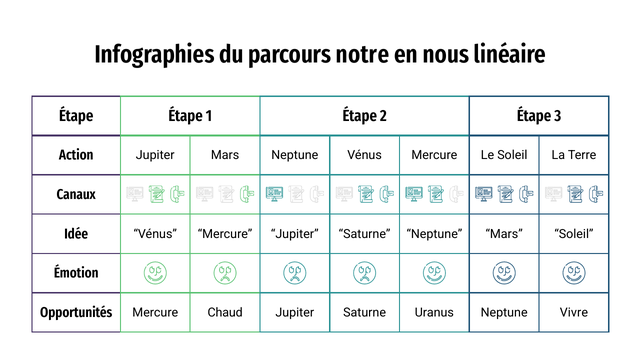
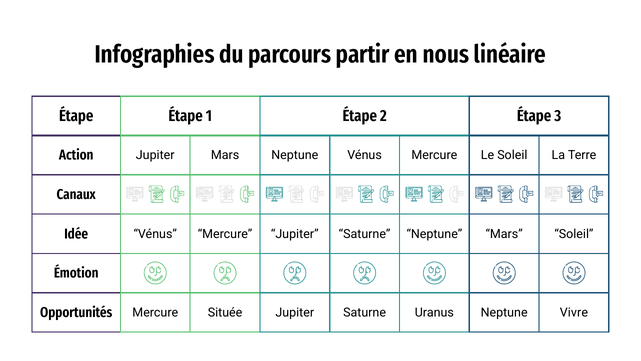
notre: notre -> partir
Chaud: Chaud -> Située
